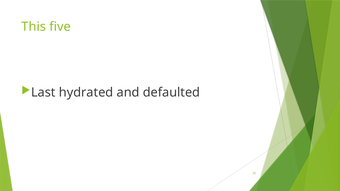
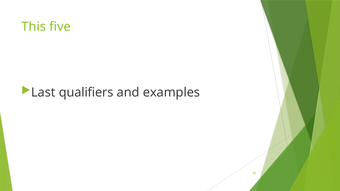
hydrated: hydrated -> qualifiers
defaulted: defaulted -> examples
